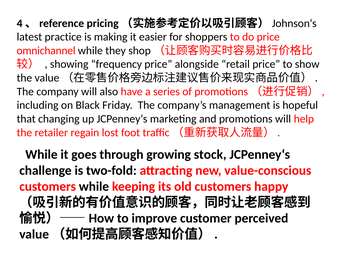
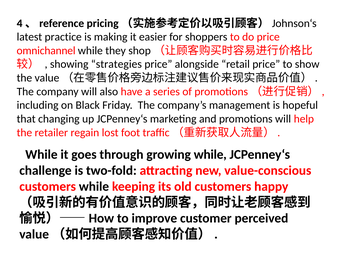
frequency: frequency -> strategies
growing stock: stock -> while
